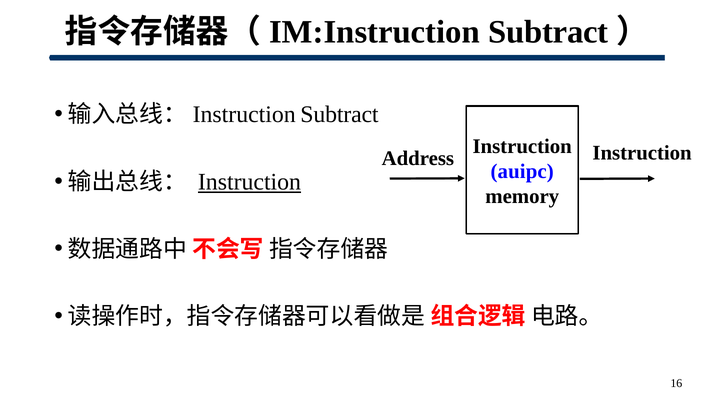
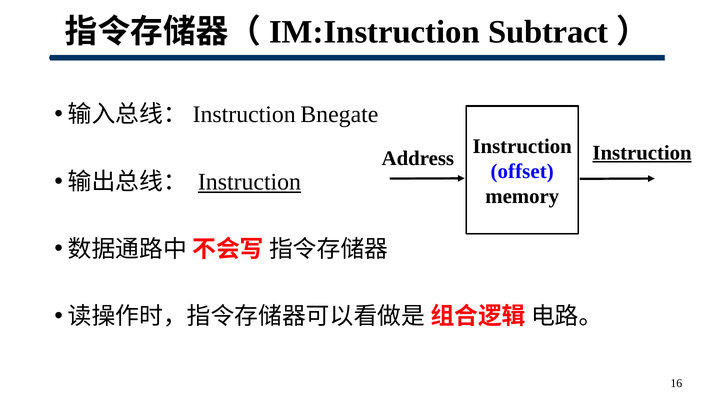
Instruction Subtract: Subtract -> Bnegate
Instruction at (642, 153) underline: none -> present
auipc: auipc -> offset
